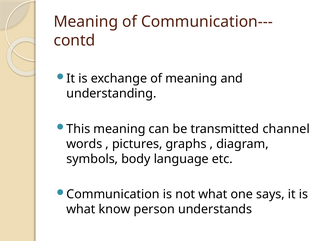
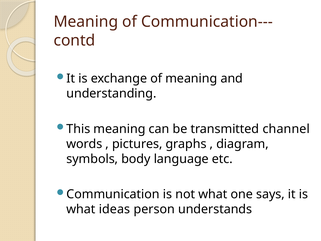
know: know -> ideas
